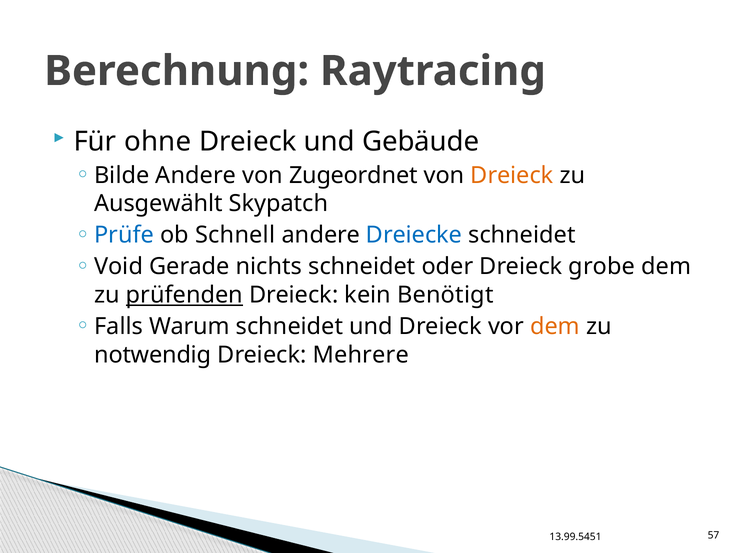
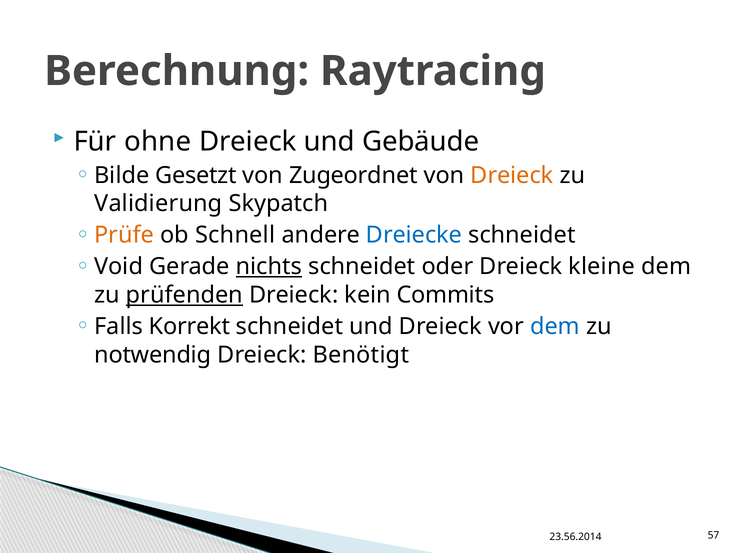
Bilde Andere: Andere -> Gesetzt
Ausgewählt: Ausgewählt -> Validierung
Prüfe colour: blue -> orange
nichts underline: none -> present
grobe: grobe -> kleine
Benötigt: Benötigt -> Commits
Warum: Warum -> Korrekt
dem at (555, 326) colour: orange -> blue
Mehrere: Mehrere -> Benötigt
13.99.5451: 13.99.5451 -> 23.56.2014
